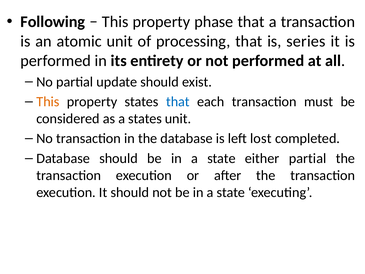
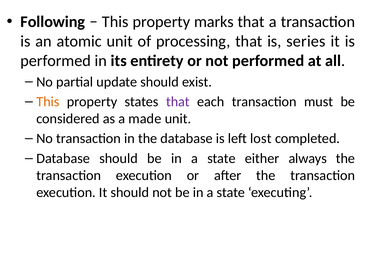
phase: phase -> marks
that at (178, 102) colour: blue -> purple
a states: states -> made
either partial: partial -> always
